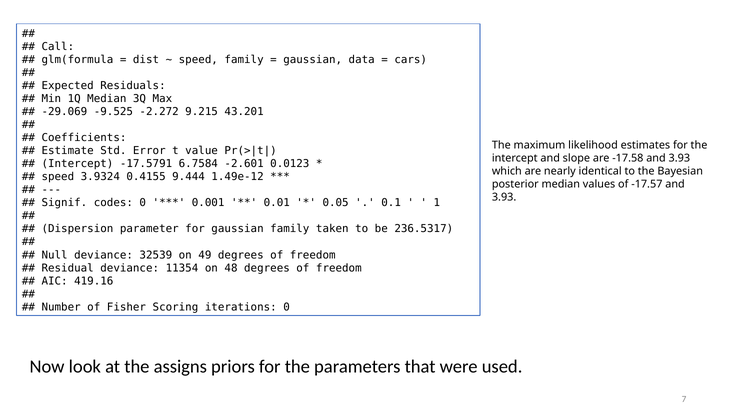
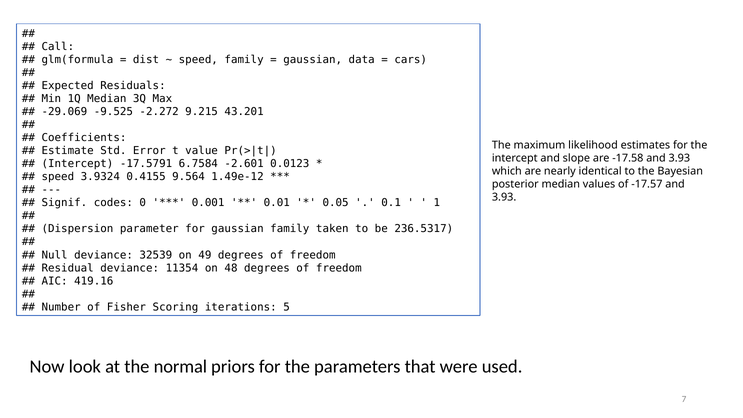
9.444: 9.444 -> 9.564
iterations 0: 0 -> 5
assigns: assigns -> normal
